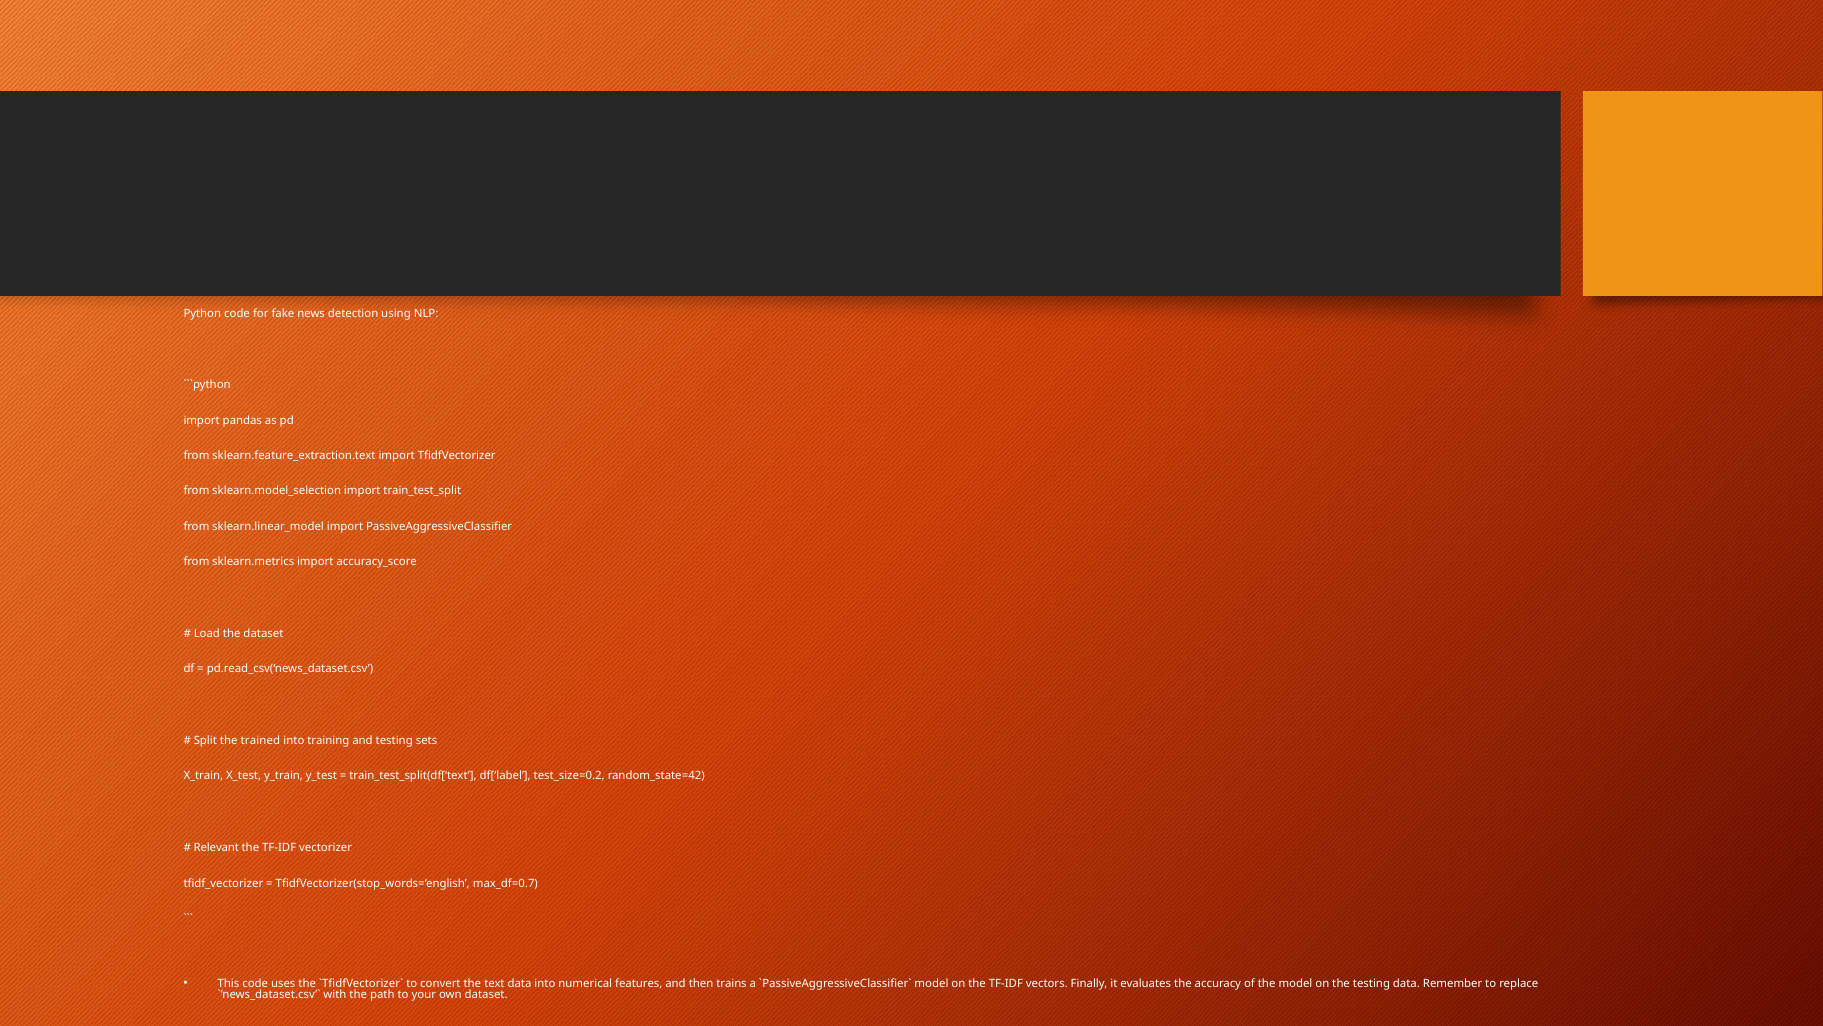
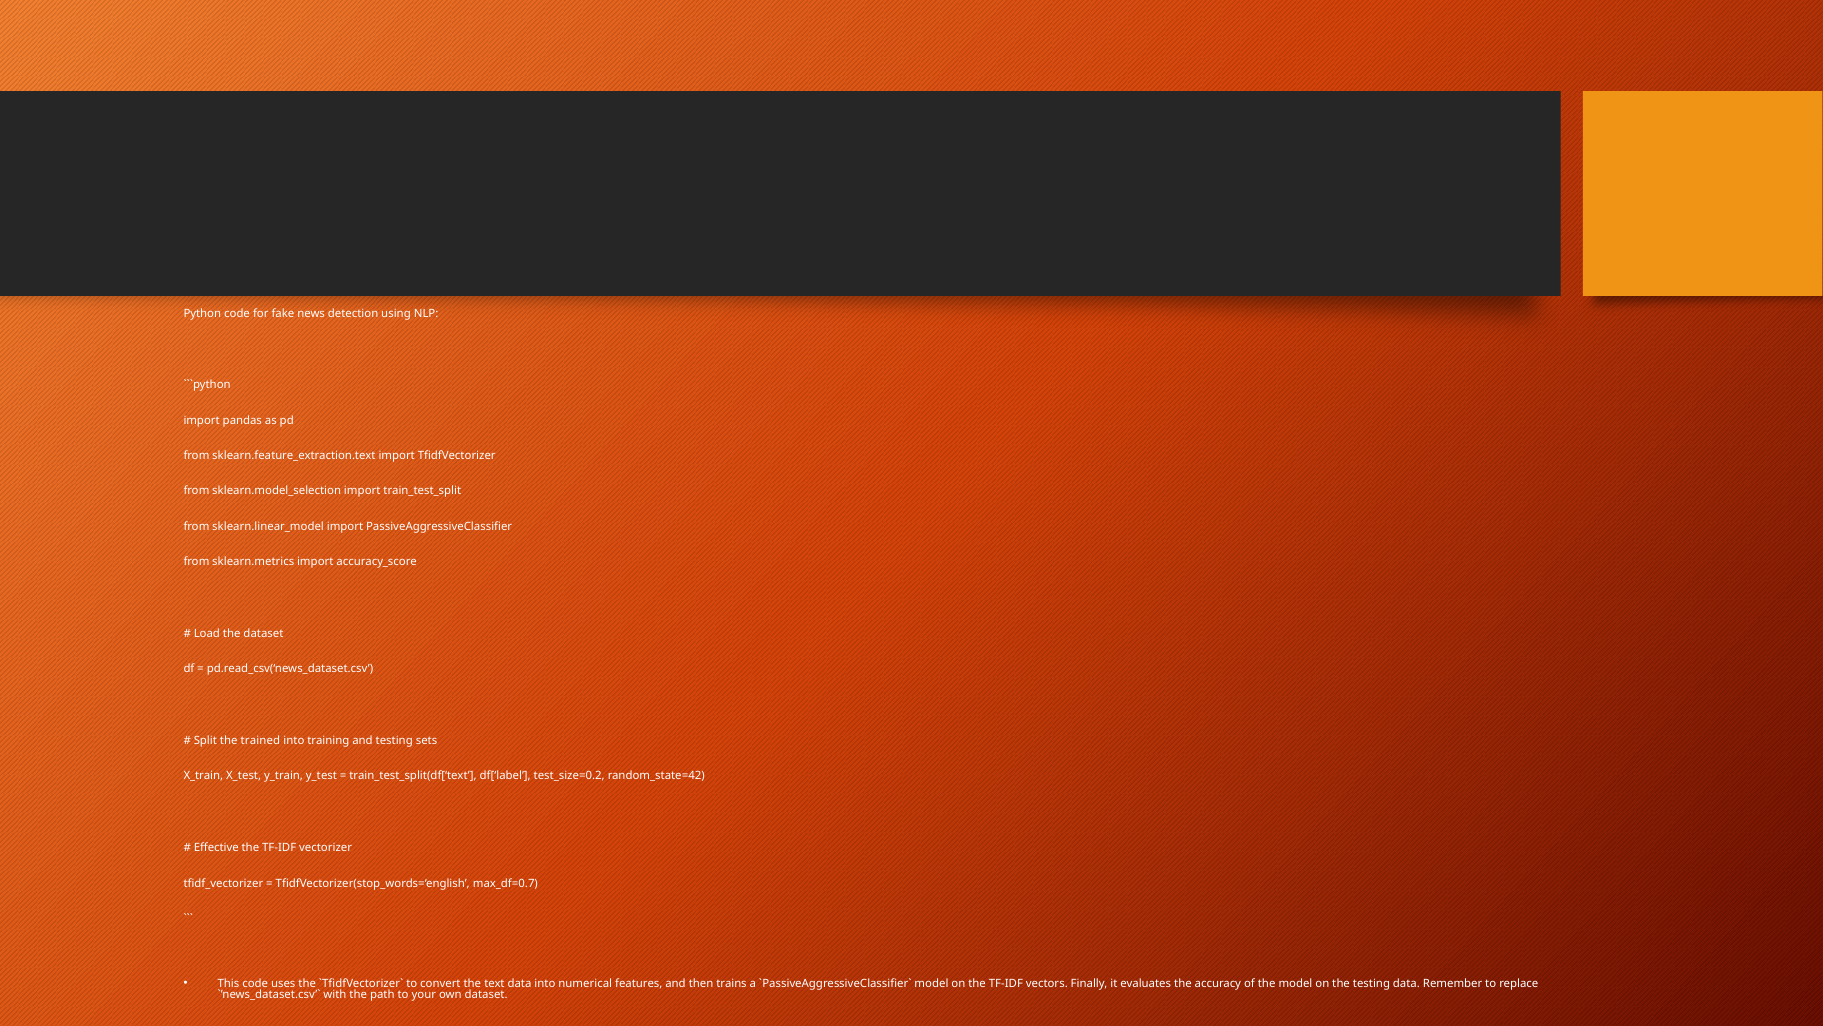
Relevant: Relevant -> Effective
